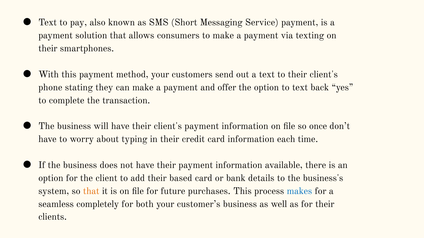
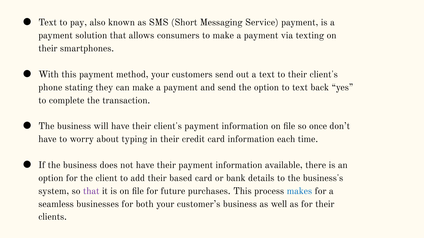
and offer: offer -> send
that at (91, 191) colour: orange -> purple
completely: completely -> businesses
